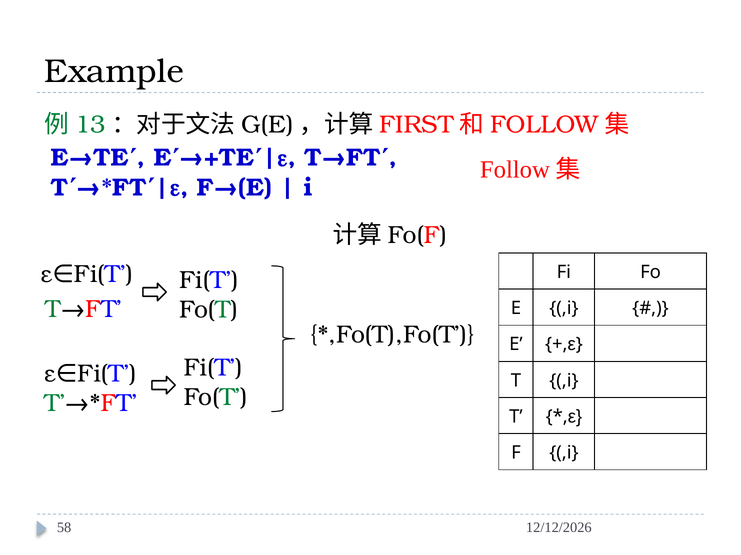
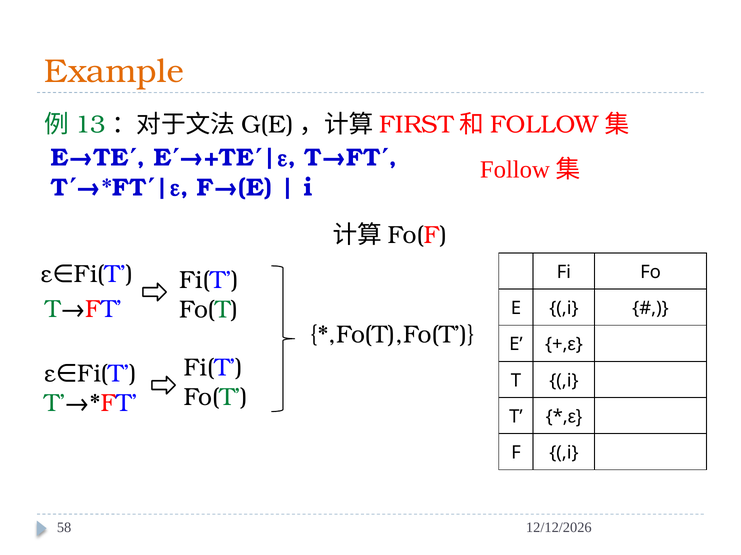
Example colour: black -> orange
